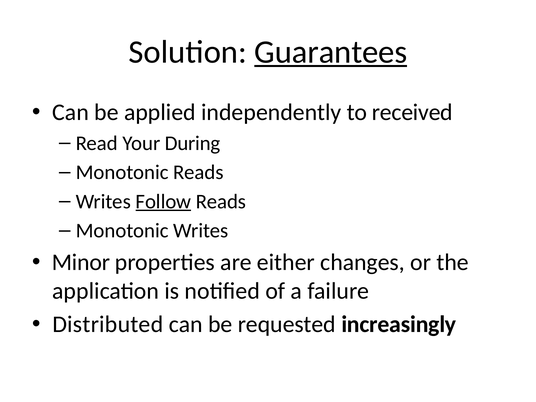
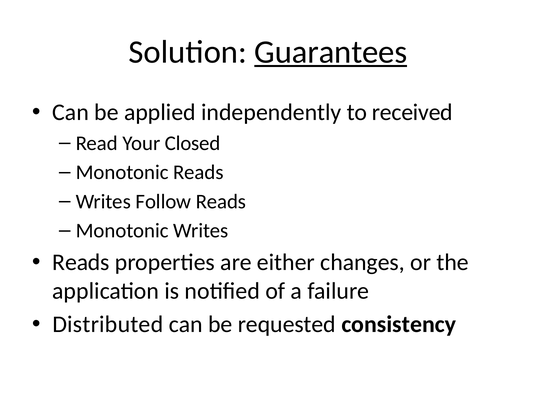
During: During -> Closed
Follow underline: present -> none
Minor at (81, 262): Minor -> Reads
increasingly: increasingly -> consistency
